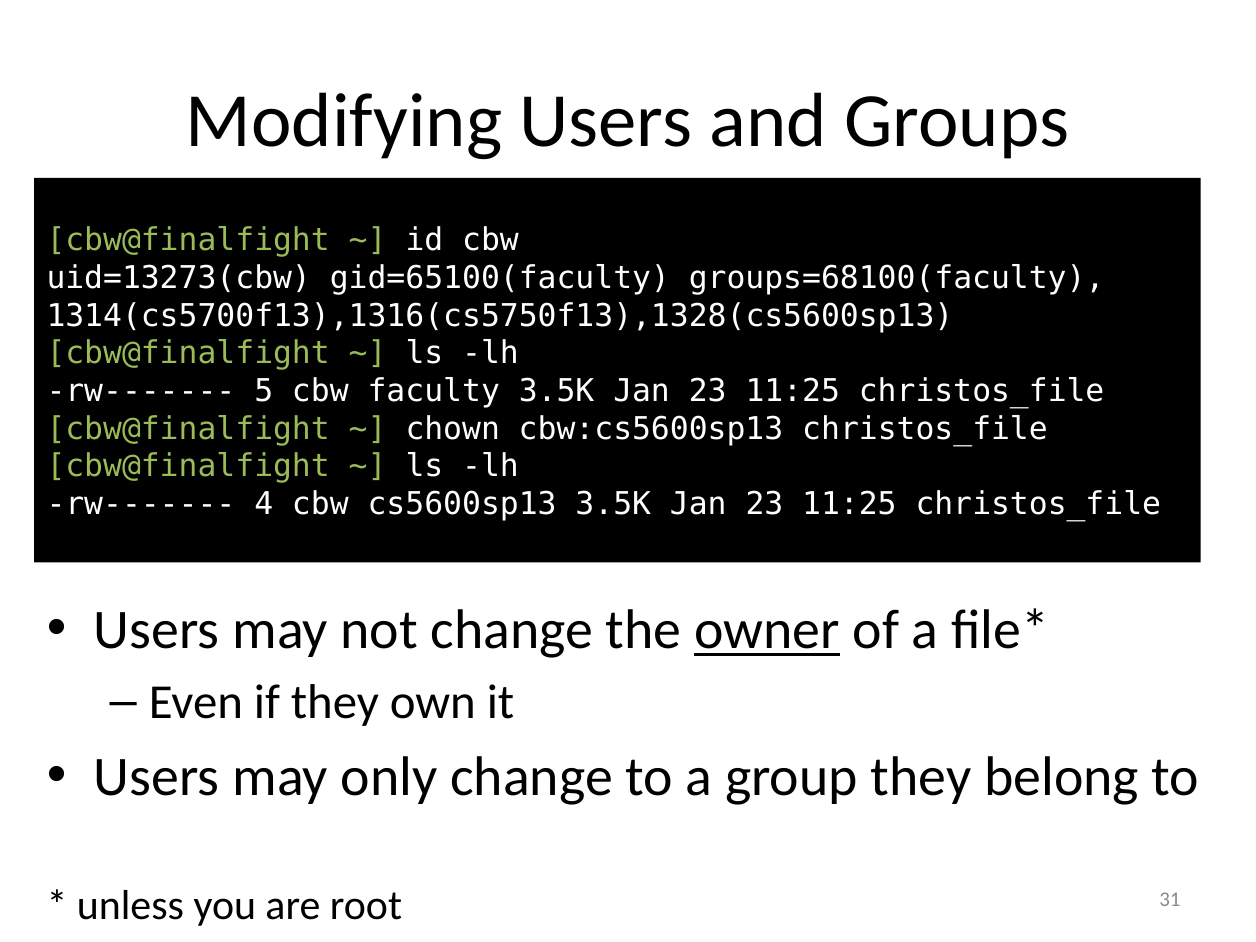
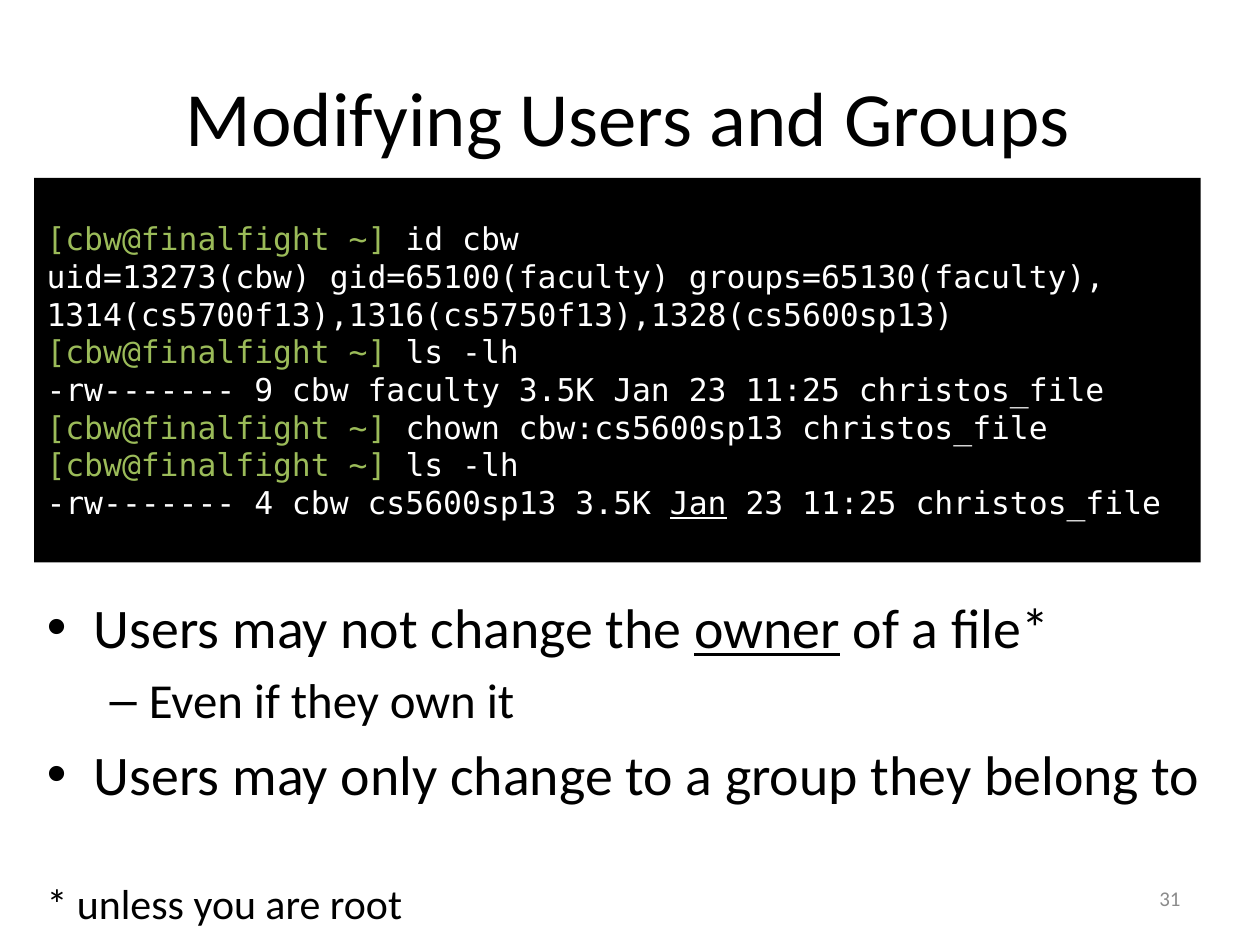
groups=68100(faculty: groups=68100(faculty -> groups=65130(faculty
5: 5 -> 9
Jan at (698, 504) underline: none -> present
